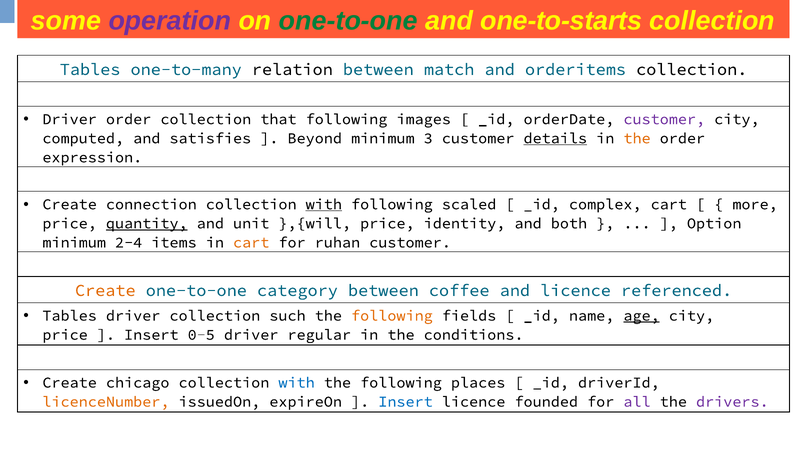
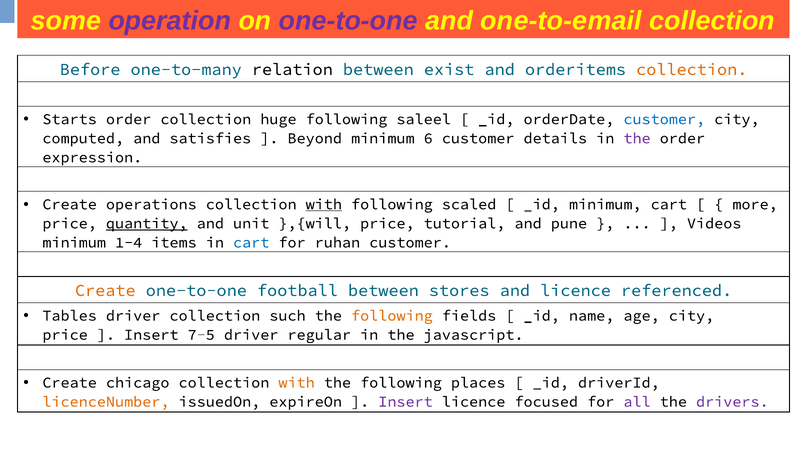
one-to-one at (348, 21) colour: green -> purple
one-to-starts: one-to-starts -> one-to-email
Tables at (90, 69): Tables -> Before
match: match -> exist
collection at (692, 69) colour: black -> orange
Driver at (70, 119): Driver -> Starts
that: that -> huge
images: images -> saleel
customer at (664, 119) colour: purple -> blue
3: 3 -> 6
details underline: present -> none
the at (637, 138) colour: orange -> purple
connection: connection -> operations
complex at (605, 204): complex -> minimum
identity: identity -> tutorial
both: both -> pune
Option: Option -> Videos
2-4: 2-4 -> 1-4
cart at (251, 242) colour: orange -> blue
category: category -> football
coffee: coffee -> stores
age underline: present -> none
0-5: 0-5 -> 7-5
conditions: conditions -> javascript
with at (297, 383) colour: blue -> orange
Insert at (406, 402) colour: blue -> purple
founded: founded -> focused
